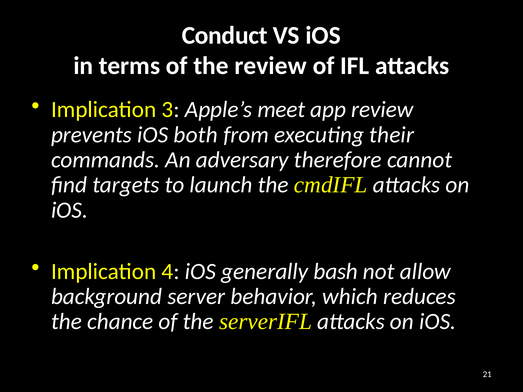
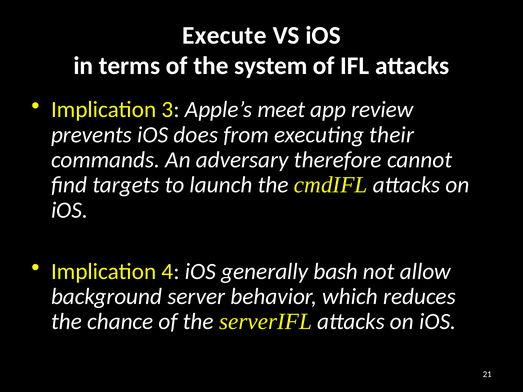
Conduct: Conduct -> Execute
the review: review -> system
both: both -> does
